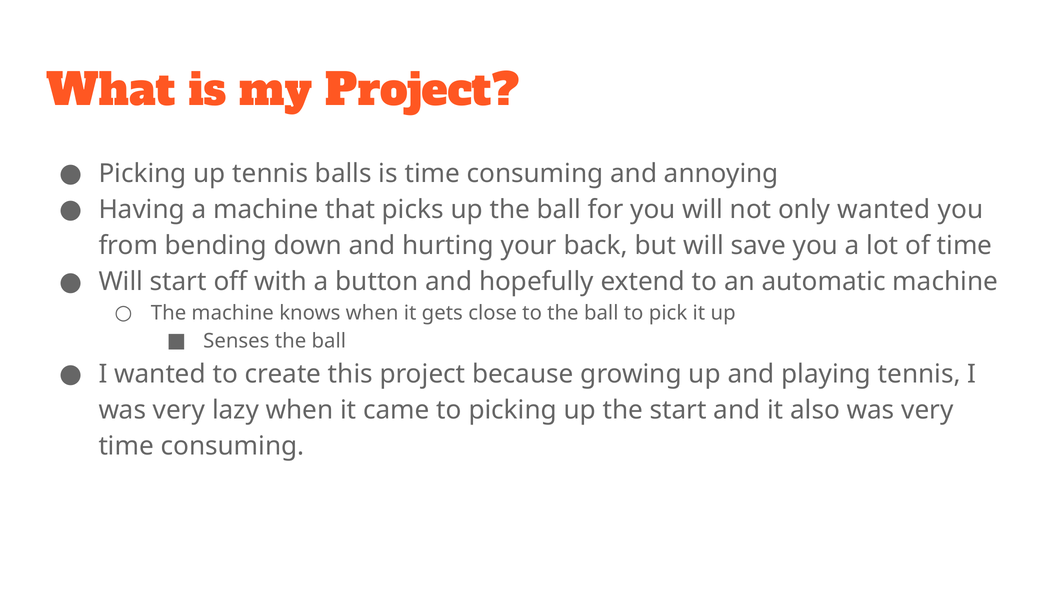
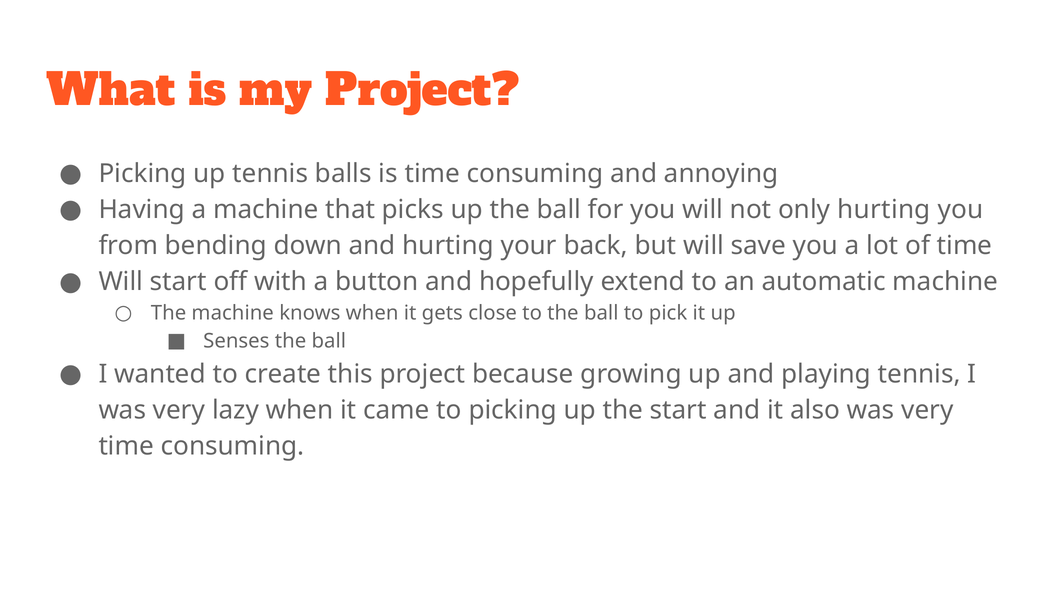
only wanted: wanted -> hurting
